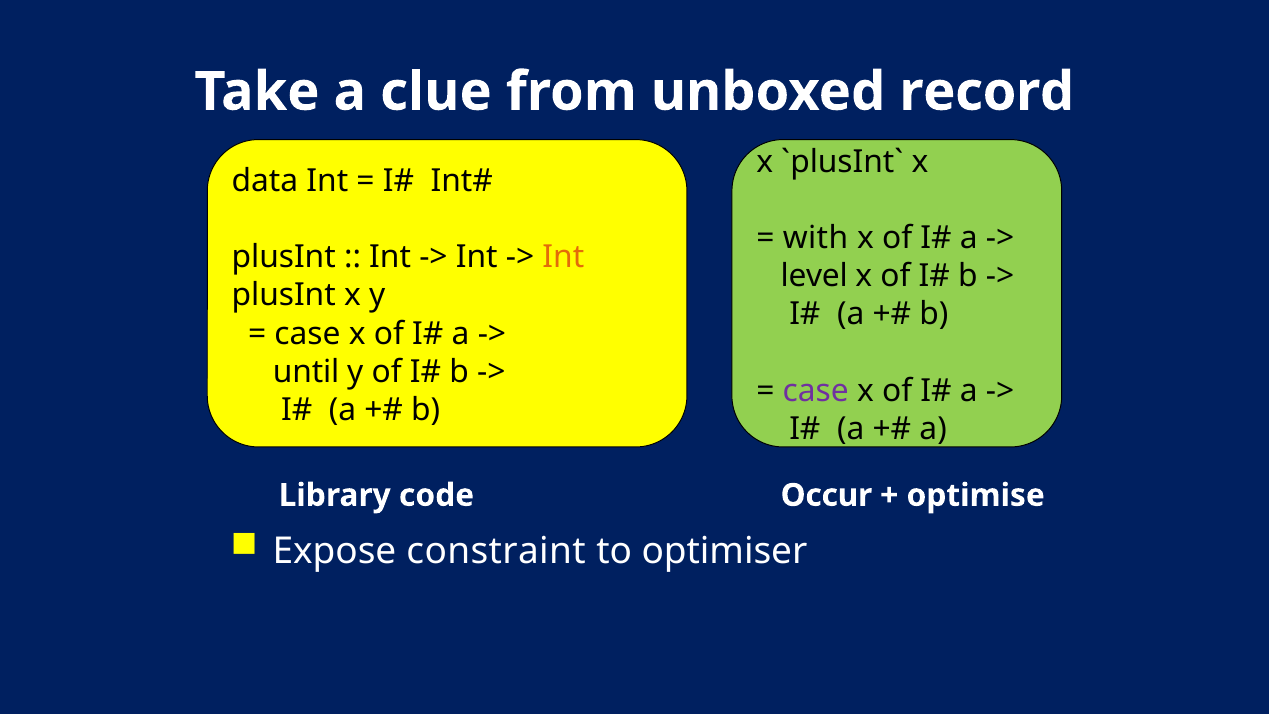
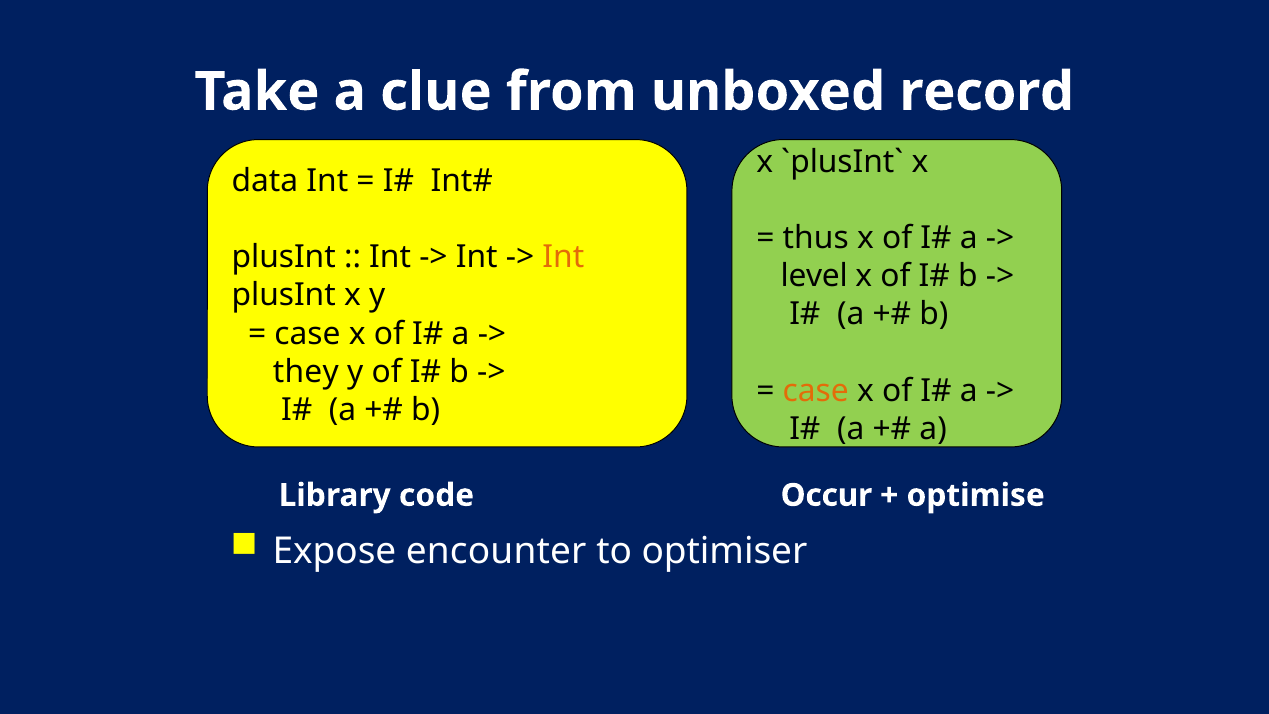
with: with -> thus
until: until -> they
case at (816, 391) colour: purple -> orange
constraint: constraint -> encounter
